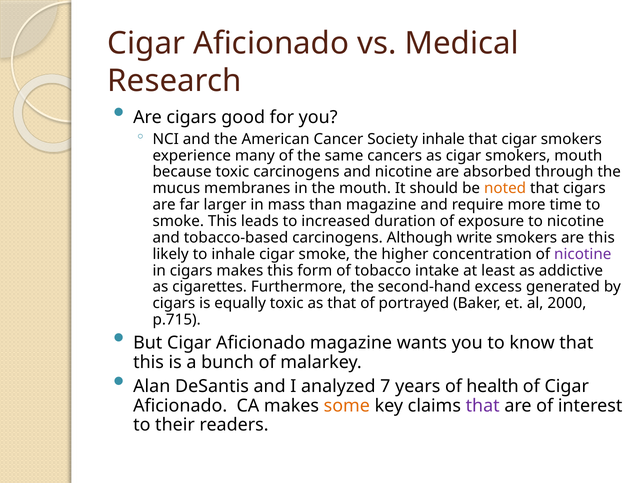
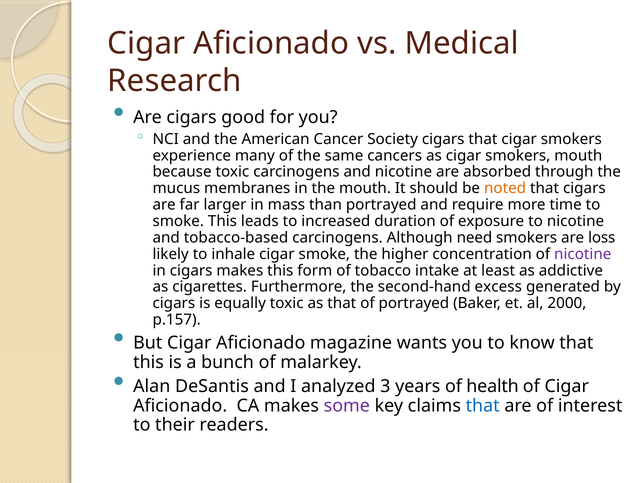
Society inhale: inhale -> cigars
than magazine: magazine -> portrayed
write: write -> need
are this: this -> loss
p.715: p.715 -> p.157
7: 7 -> 3
some colour: orange -> purple
that at (483, 406) colour: purple -> blue
